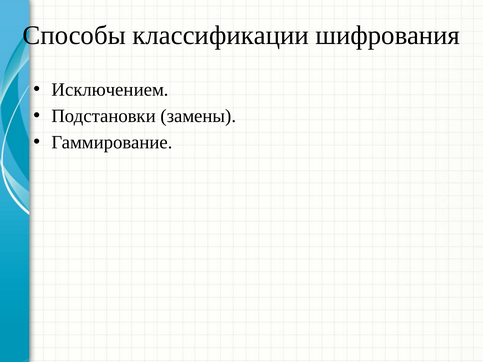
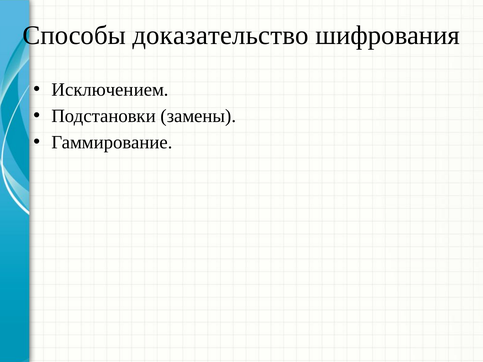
классификации: классификации -> доказательство
